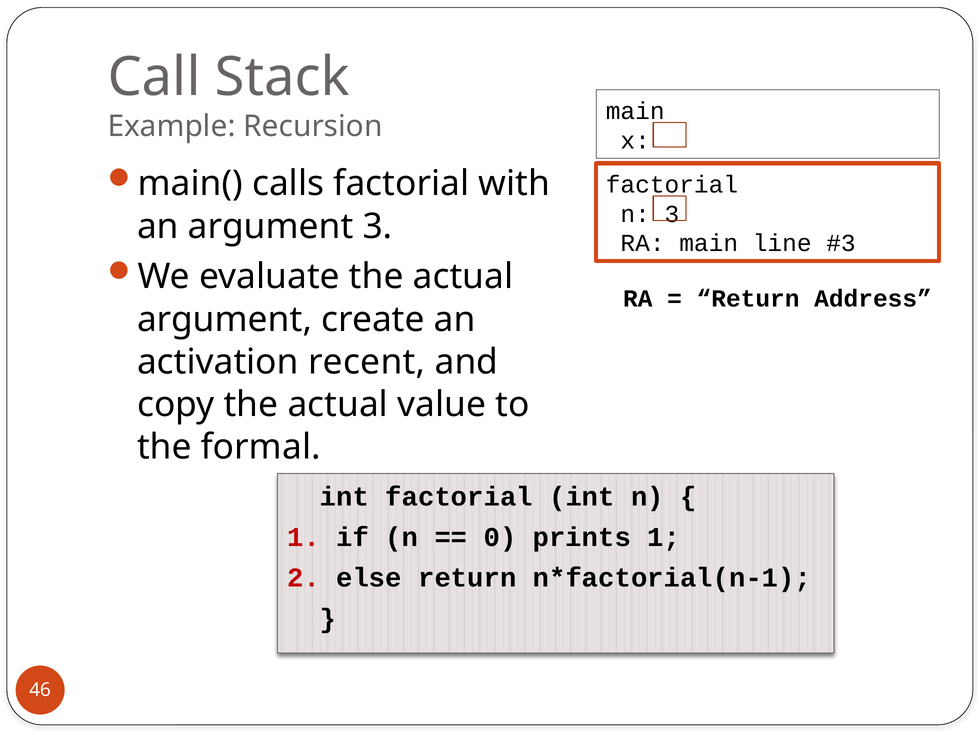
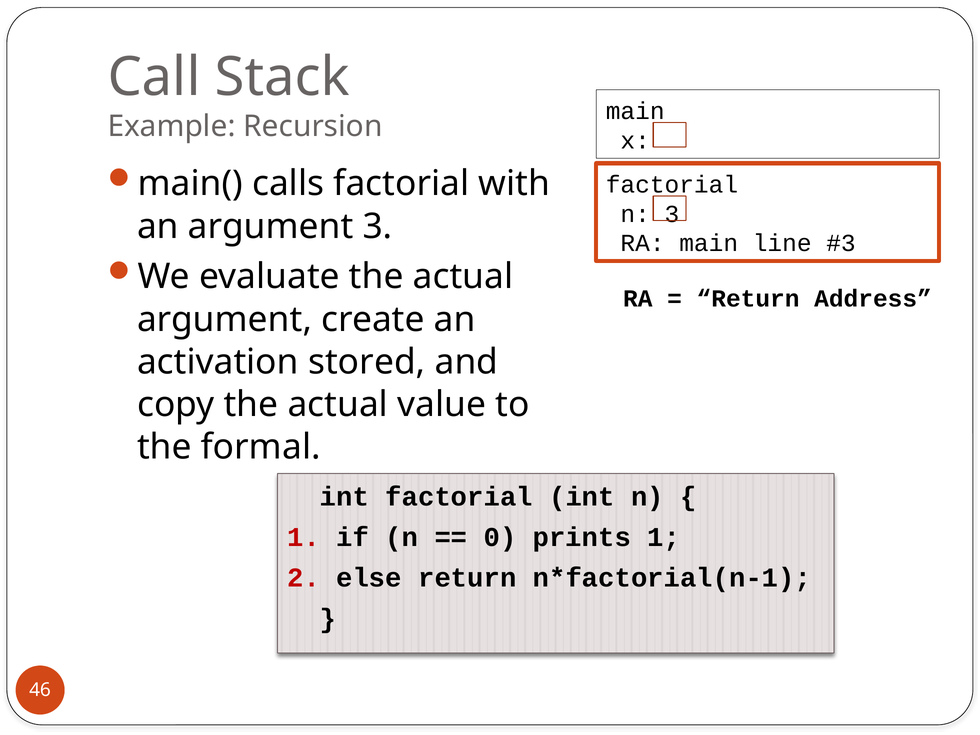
recent: recent -> stored
